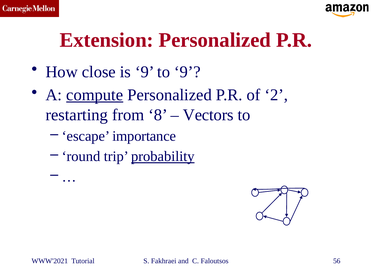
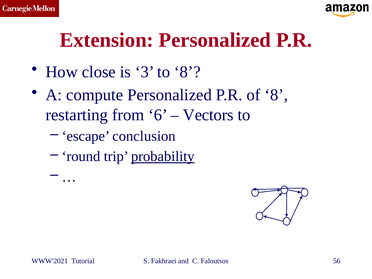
is 9: 9 -> 3
to 9: 9 -> 8
compute underline: present -> none
of 2: 2 -> 8
8: 8 -> 6
importance: importance -> conclusion
